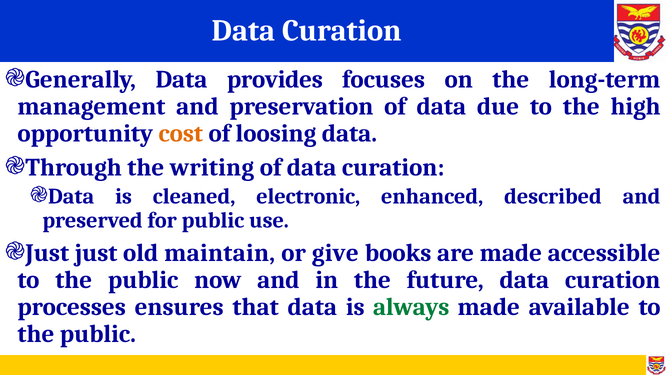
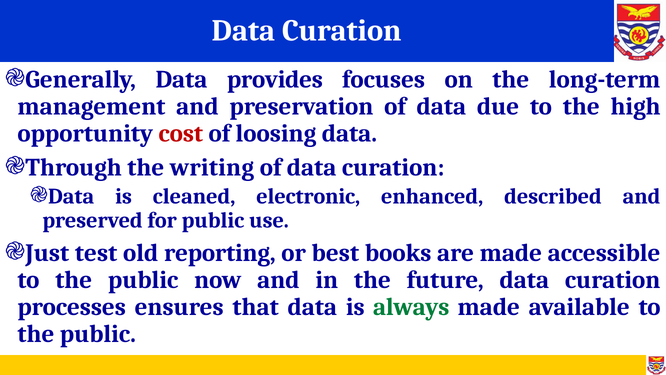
cost colour: orange -> red
just: just -> test
maintain: maintain -> reporting
give: give -> best
